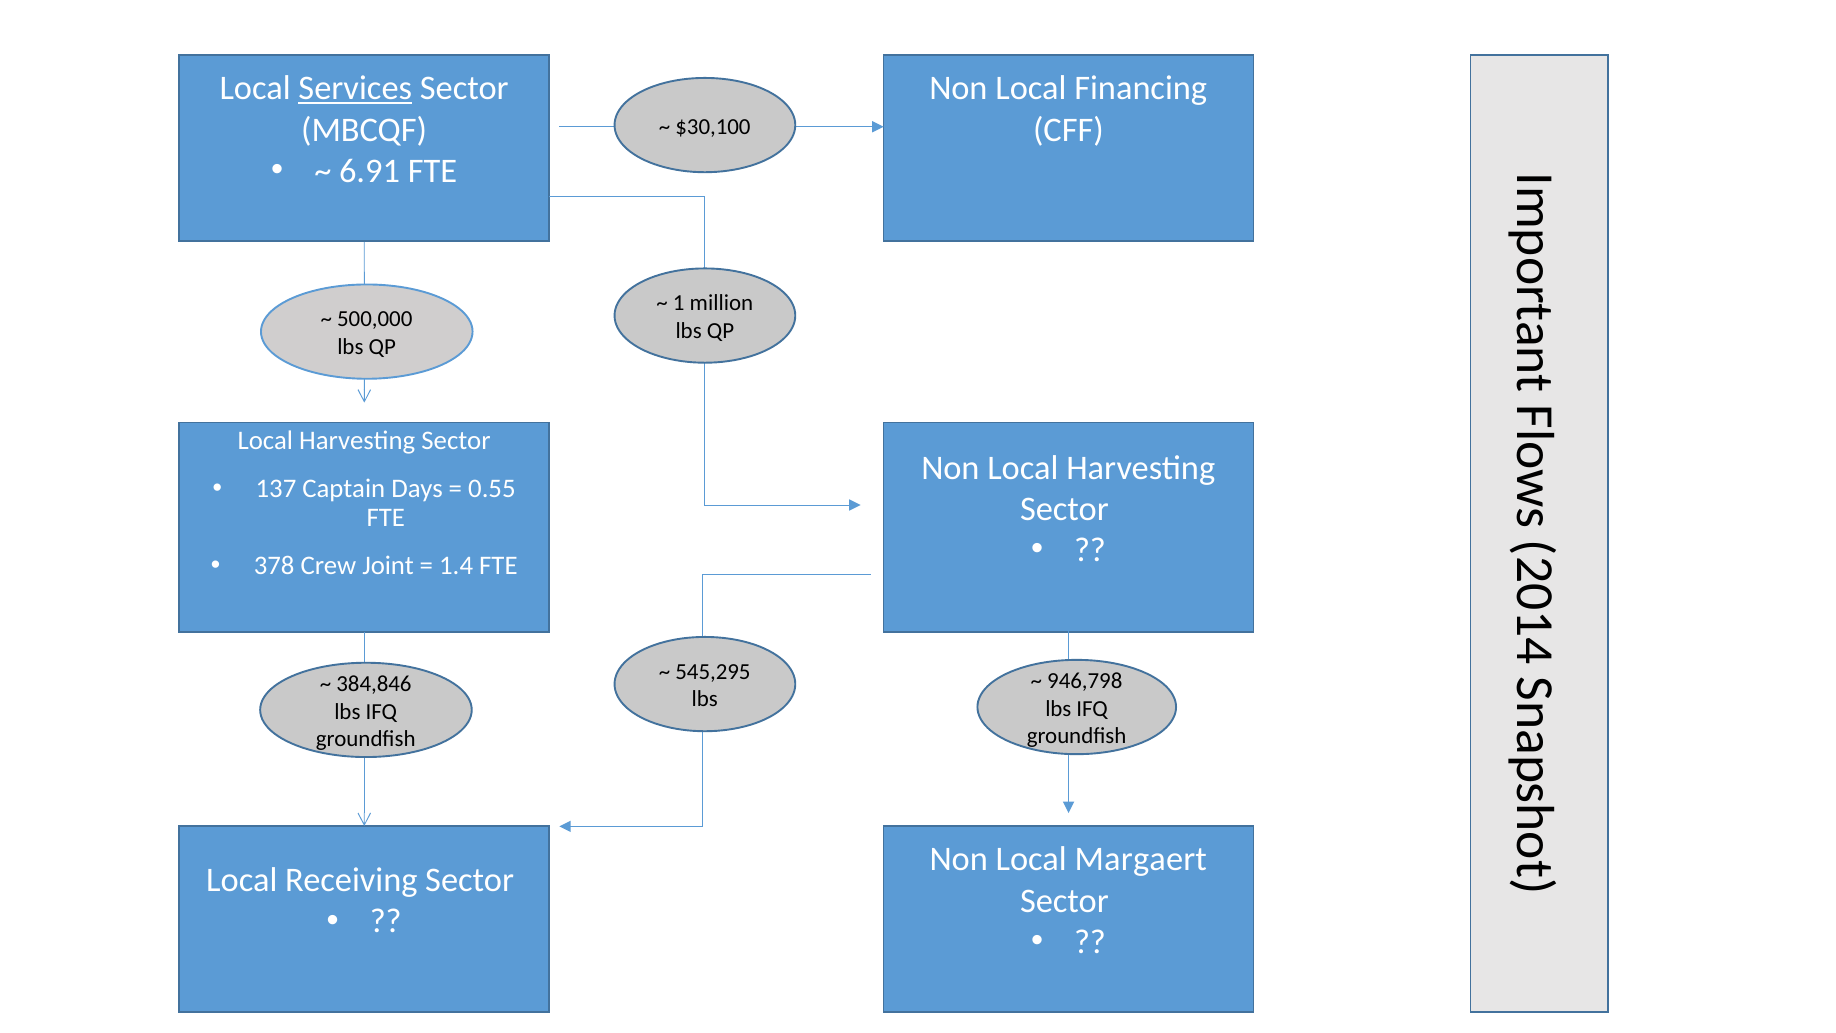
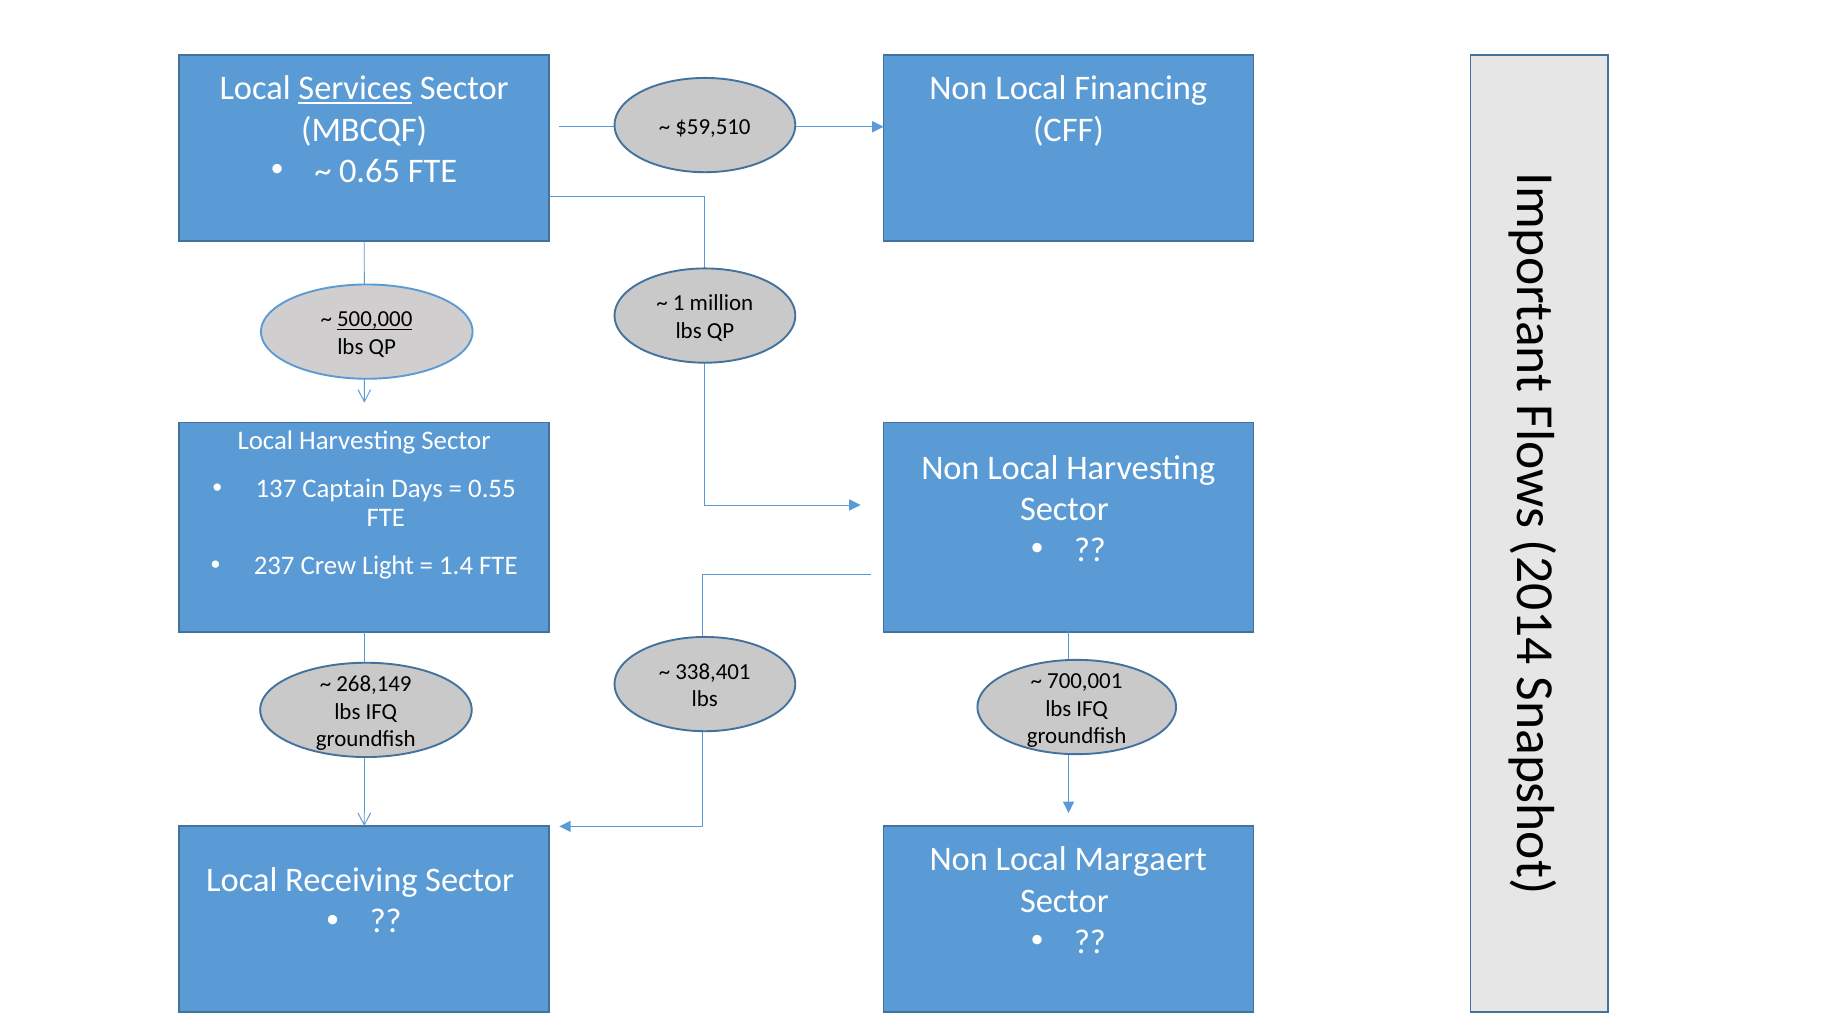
$30,100: $30,100 -> $59,510
6.91: 6.91 -> 0.65
500,000 underline: none -> present
378: 378 -> 237
Joint: Joint -> Light
545,295: 545,295 -> 338,401
946,798: 946,798 -> 700,001
384,846: 384,846 -> 268,149
